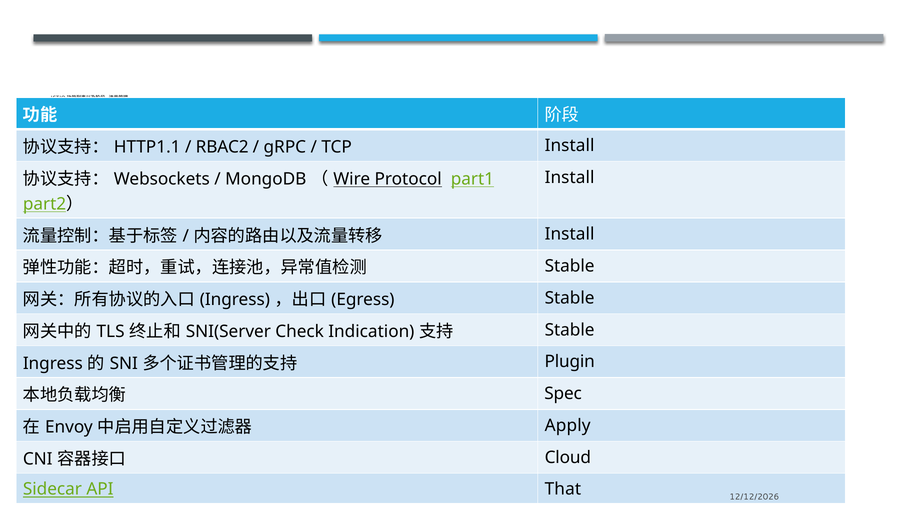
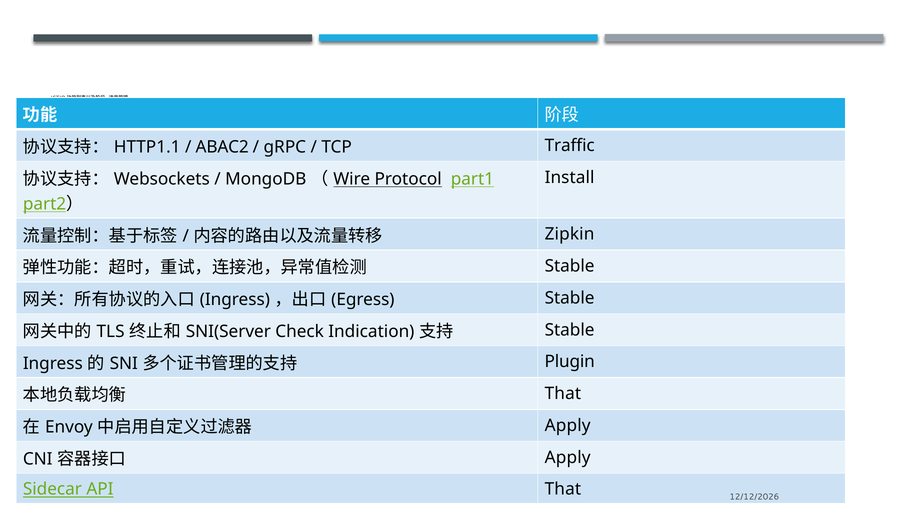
RBAC2: RBAC2 -> ABAC2
TCP Install: Install -> Traffic
Install at (570, 234): Install -> Zipkin
Spec at (563, 394): Spec -> That
Cloud at (568, 457): Cloud -> Apply
